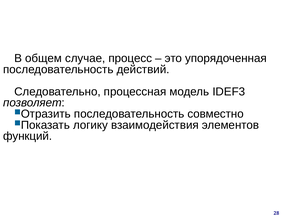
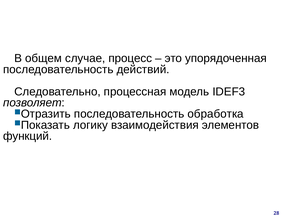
совместно: совместно -> обработка
